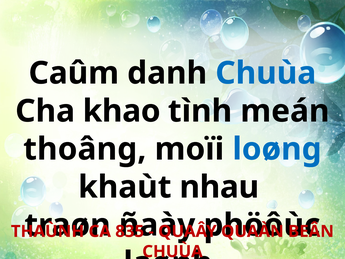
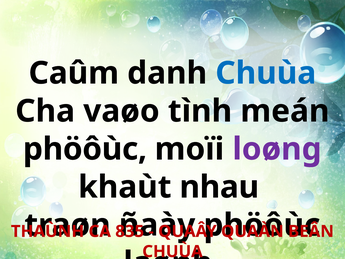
khao: khao -> vaøo
thoâng at (85, 149): thoâng -> phöôùc
loøng colour: blue -> purple
